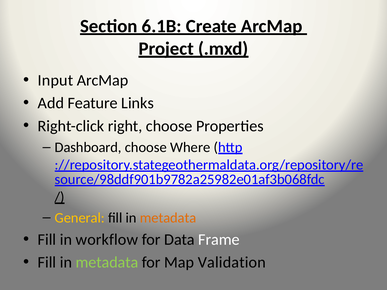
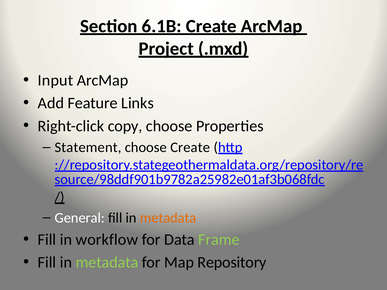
right: right -> copy
Dashboard: Dashboard -> Statement
choose Where: Where -> Create
General colour: yellow -> white
Frame colour: white -> light green
Validation: Validation -> Repository
